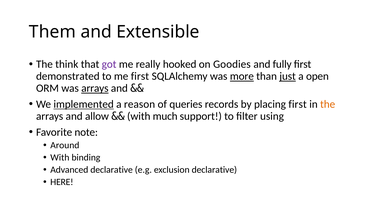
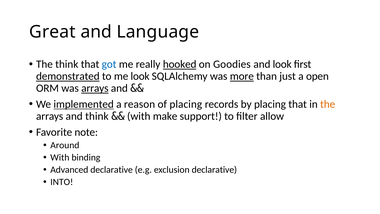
Them: Them -> Great
Extensible: Extensible -> Language
got colour: purple -> blue
hooked underline: none -> present
and fully: fully -> look
demonstrated underline: none -> present
me first: first -> look
just underline: present -> none
of queries: queries -> placing
placing first: first -> that
and allow: allow -> think
much: much -> make
using: using -> allow
HERE: HERE -> INTO
